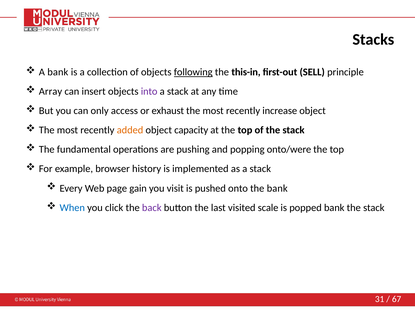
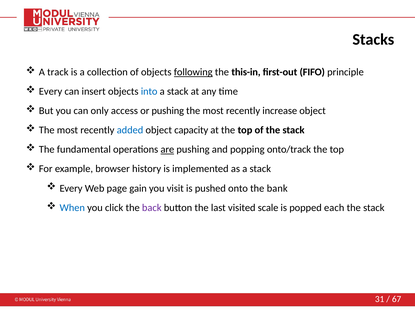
A bank: bank -> track
SELL: SELL -> FIFO
Array at (51, 92): Array -> Every
into colour: purple -> blue
or exhaust: exhaust -> pushing
added colour: orange -> blue
are underline: none -> present
onto/were: onto/were -> onto/track
popped bank: bank -> each
